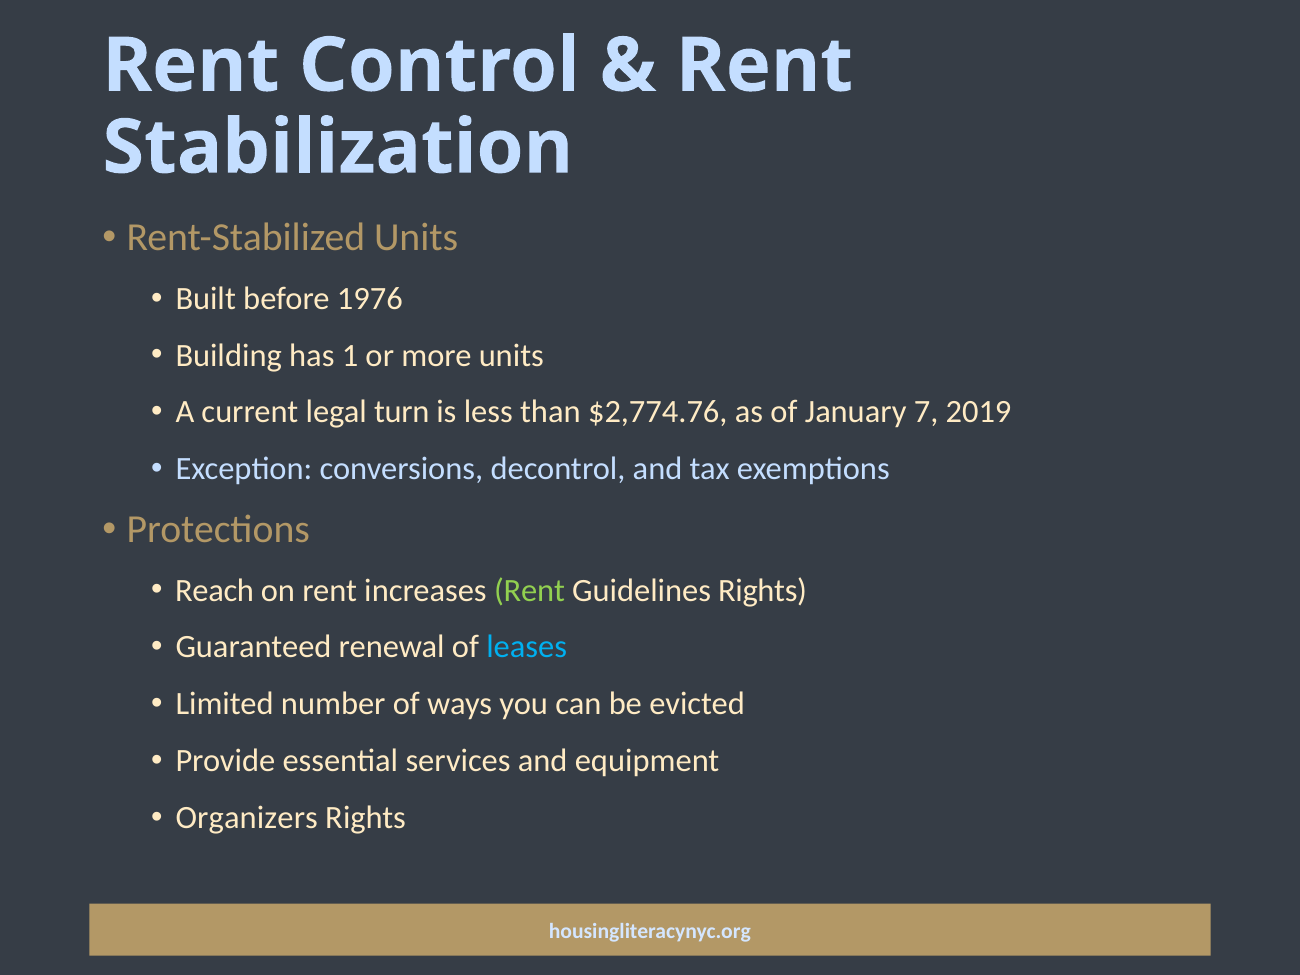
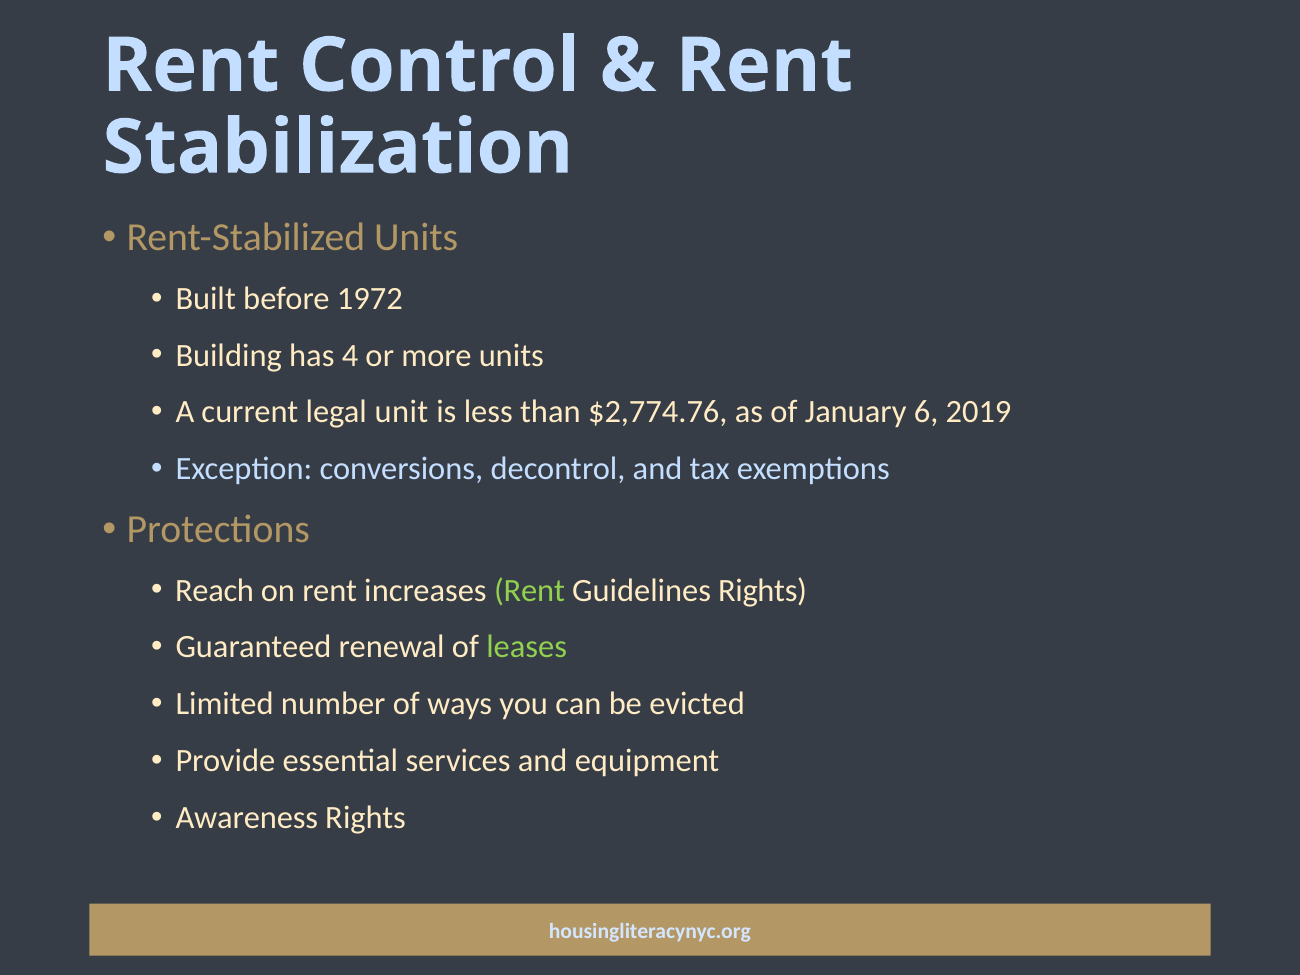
1976: 1976 -> 1972
1: 1 -> 4
turn: turn -> unit
7: 7 -> 6
leases colour: light blue -> light green
Organizers: Organizers -> Awareness
